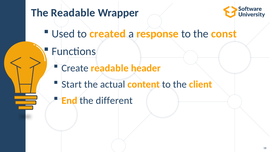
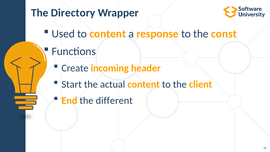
The Readable: Readable -> Directory
to created: created -> content
Create readable: readable -> incoming
